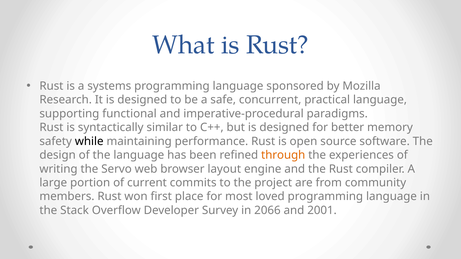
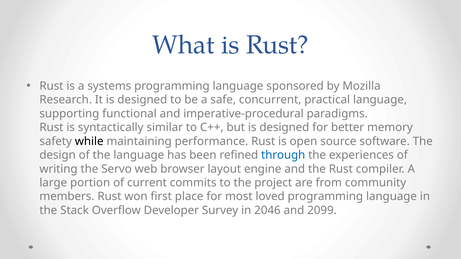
through colour: orange -> blue
2066: 2066 -> 2046
2001: 2001 -> 2099
